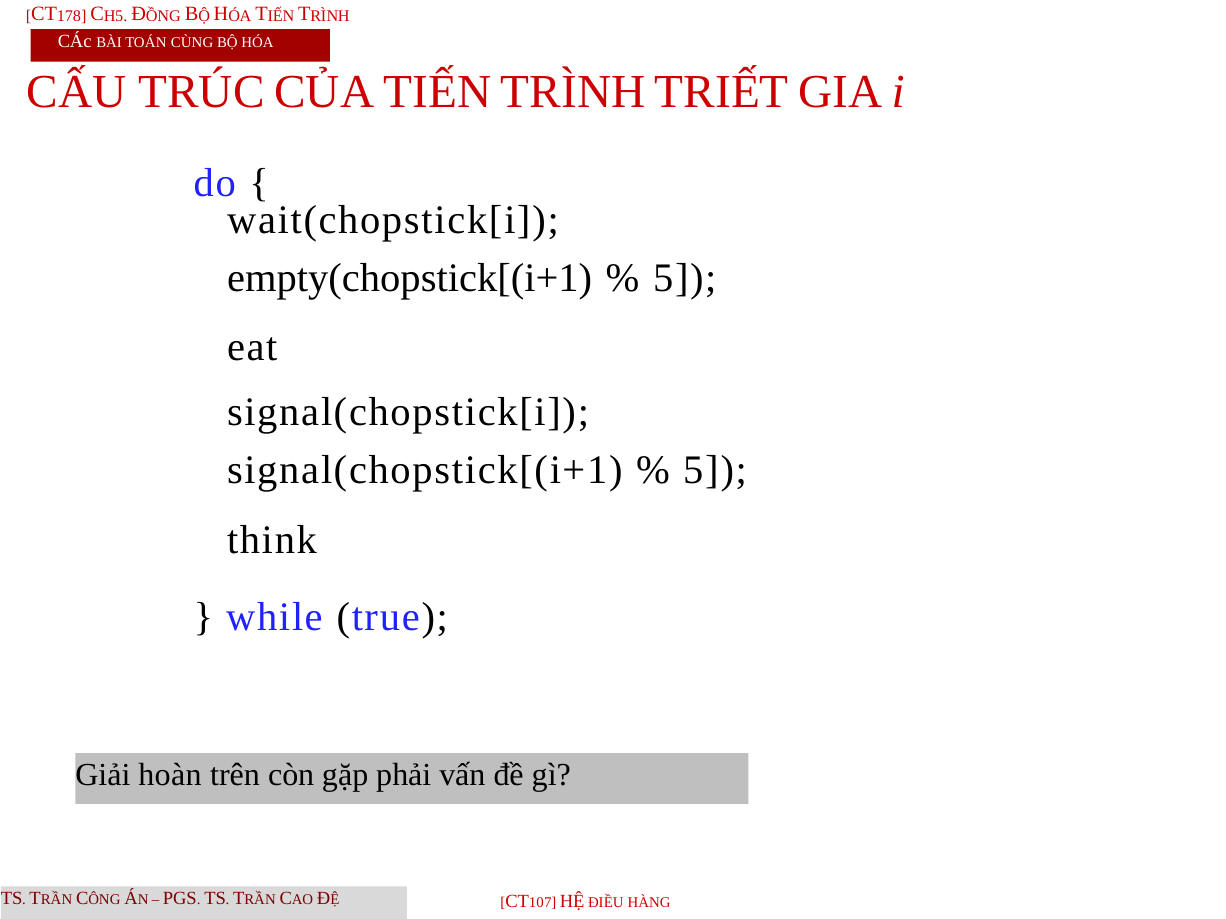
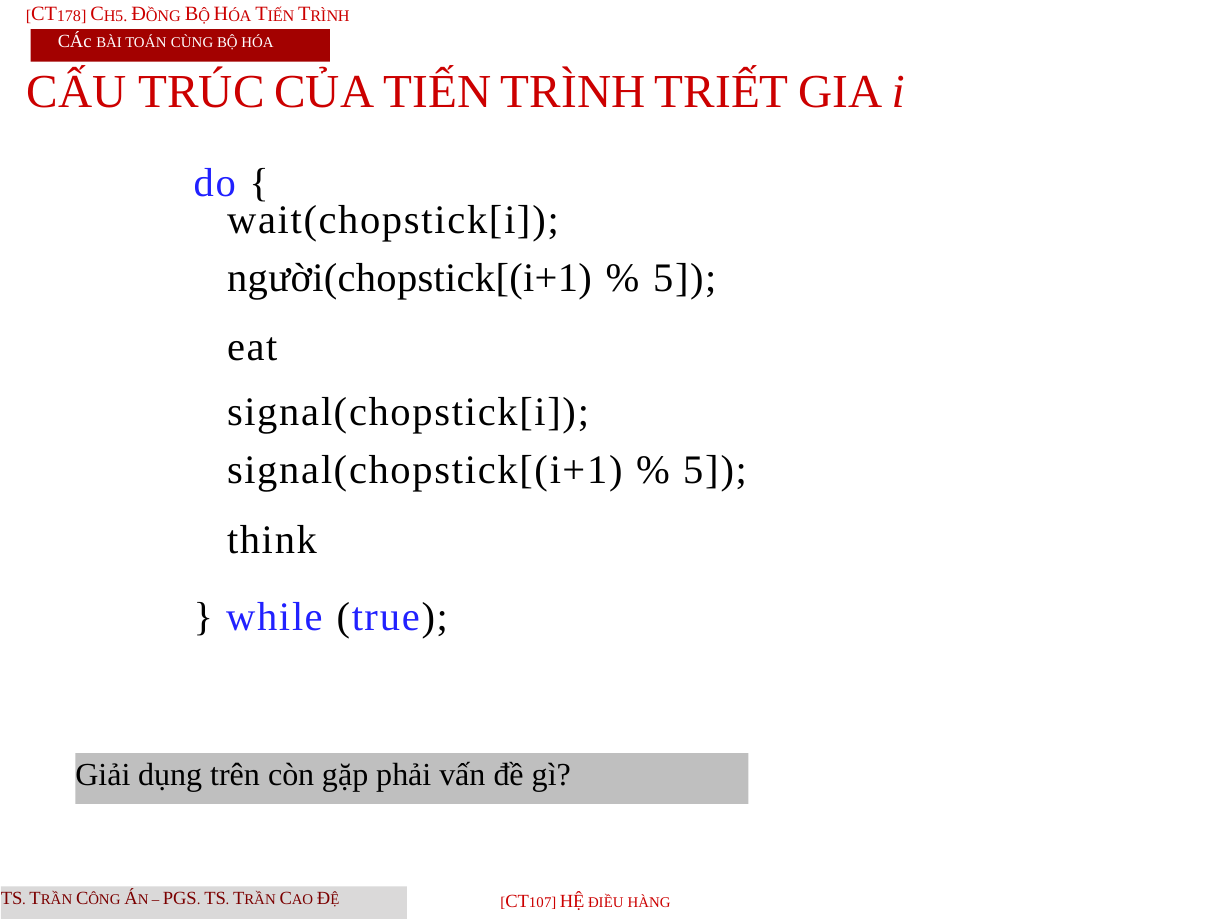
empty(chopstick[(i+1: empty(chopstick[(i+1 -> người(chopstick[(i+1
hoàn: hoàn -> dụng
